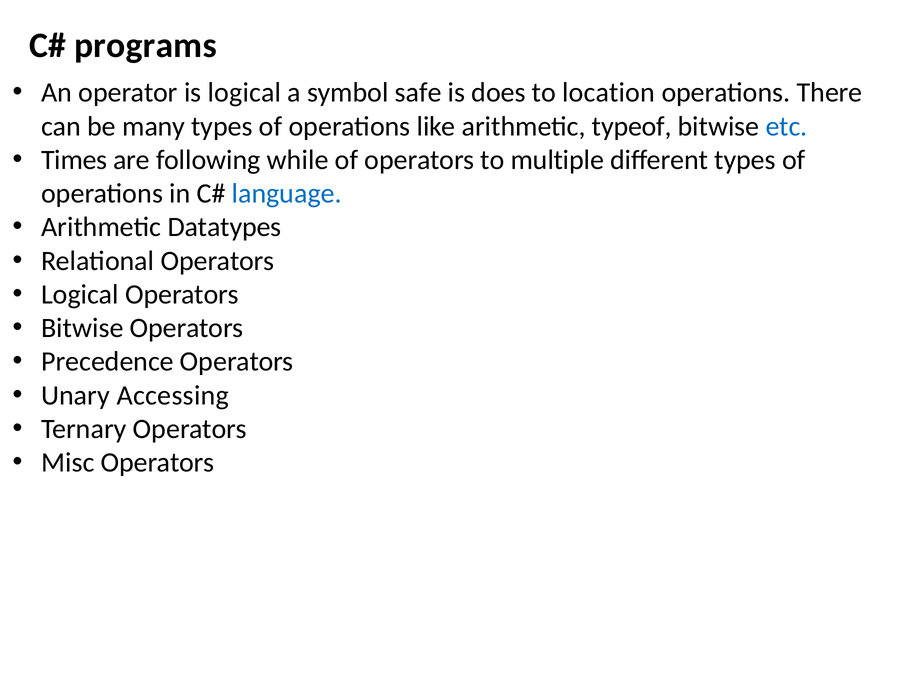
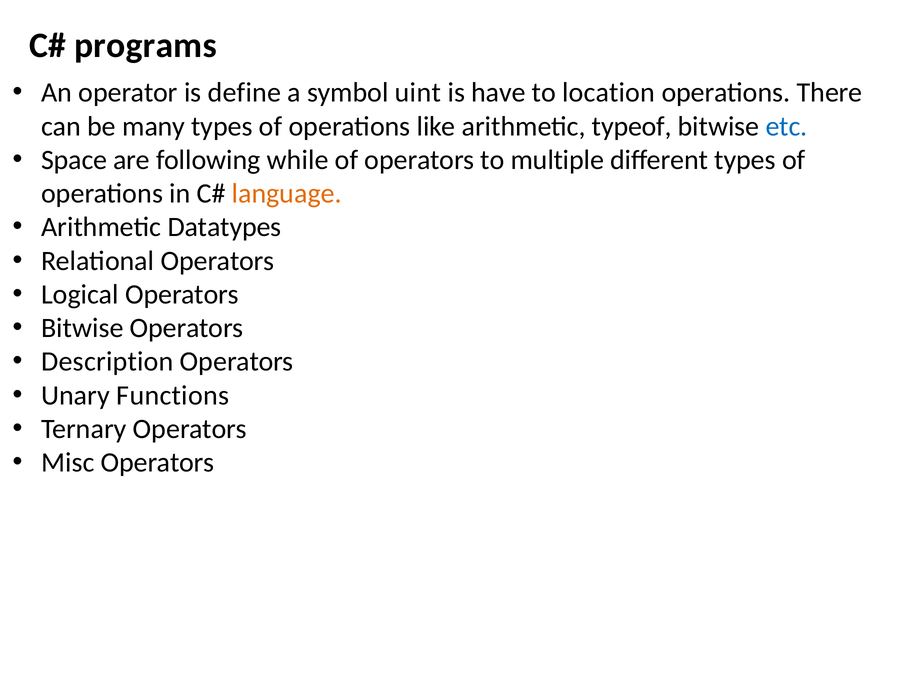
is logical: logical -> define
safe: safe -> uint
does: does -> have
Times: Times -> Space
language colour: blue -> orange
Precedence: Precedence -> Description
Accessing: Accessing -> Functions
